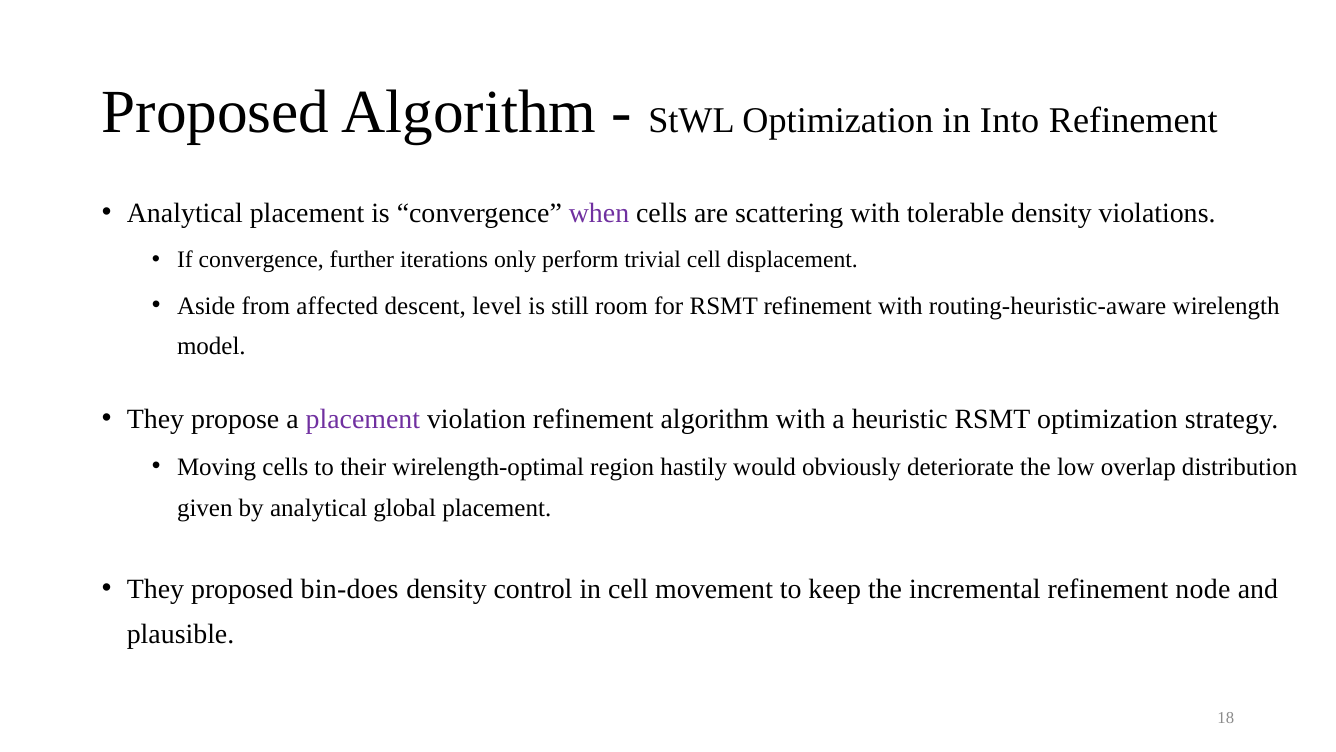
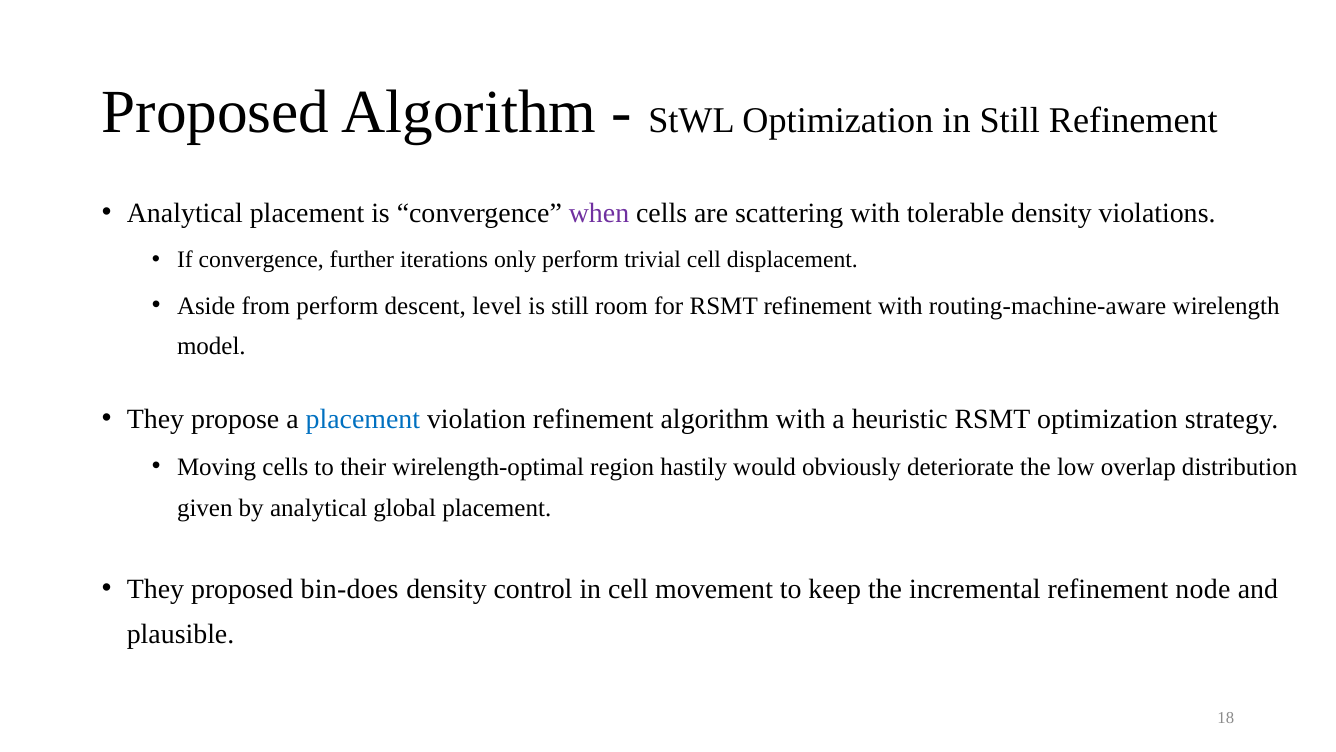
in Into: Into -> Still
from affected: affected -> perform
routing-heuristic-aware: routing-heuristic-aware -> routing-machine-aware
placement at (363, 419) colour: purple -> blue
